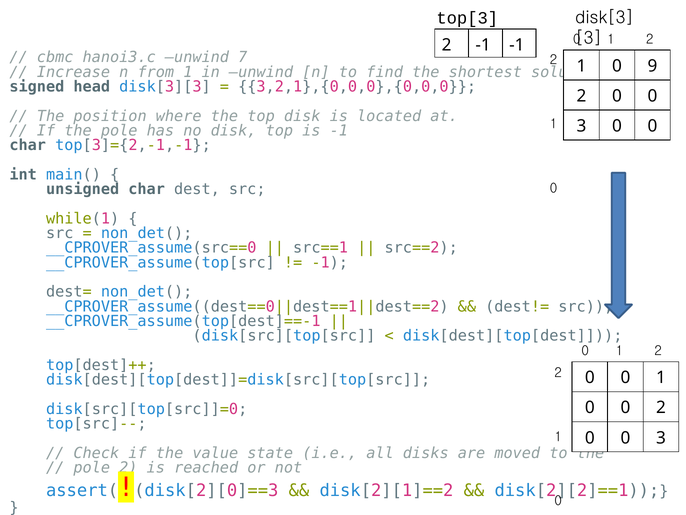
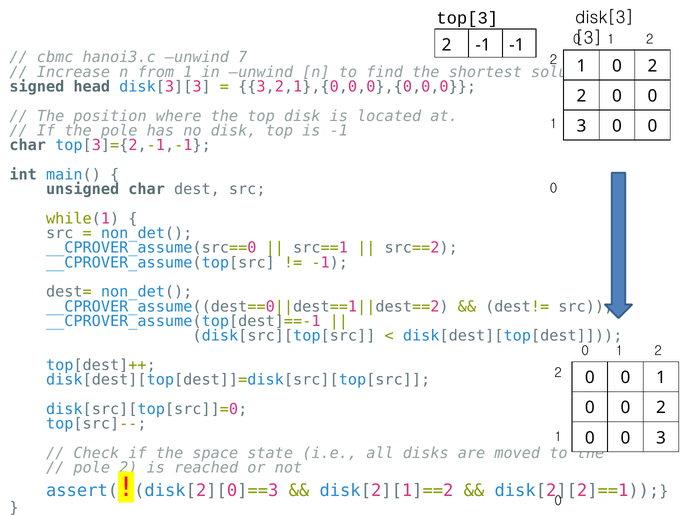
9 at (653, 66): 9 -> 2
value: value -> space
